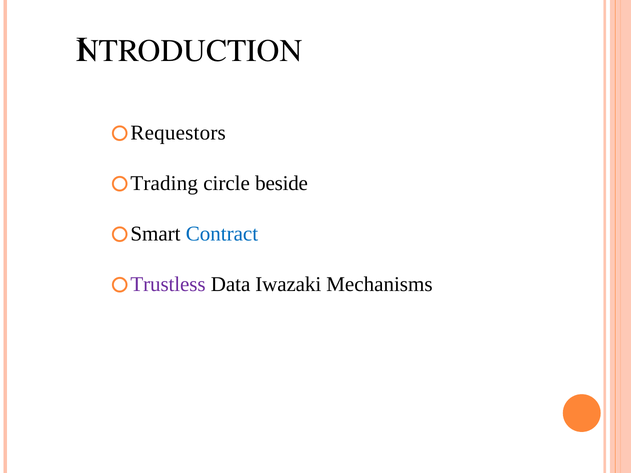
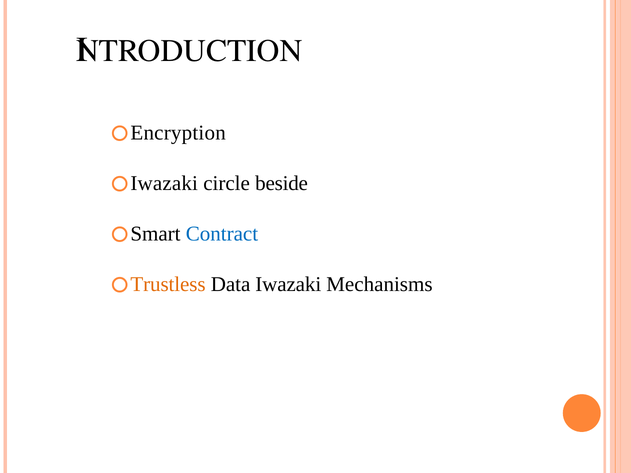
Requestors: Requestors -> Encryption
Trading at (164, 183): Trading -> Iwazaki
Trustless colour: purple -> orange
